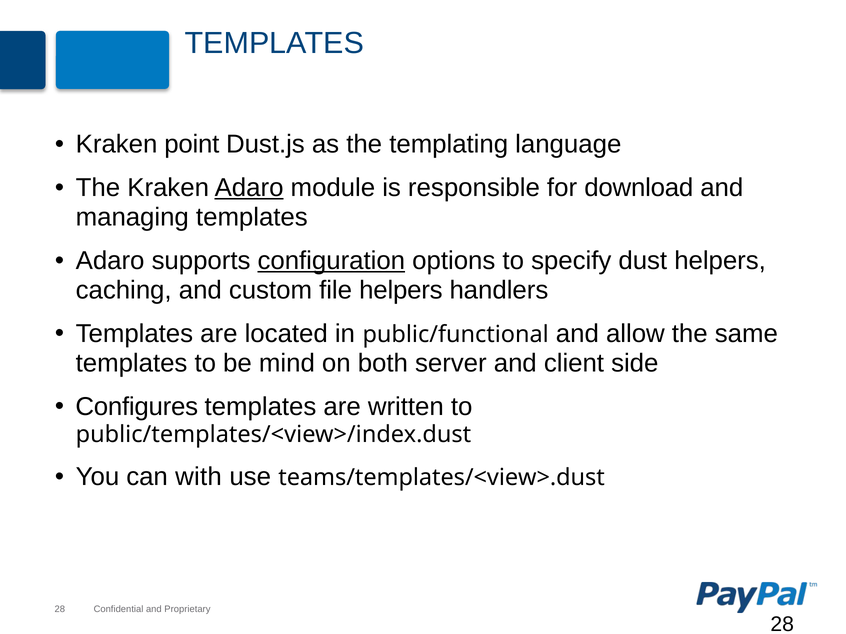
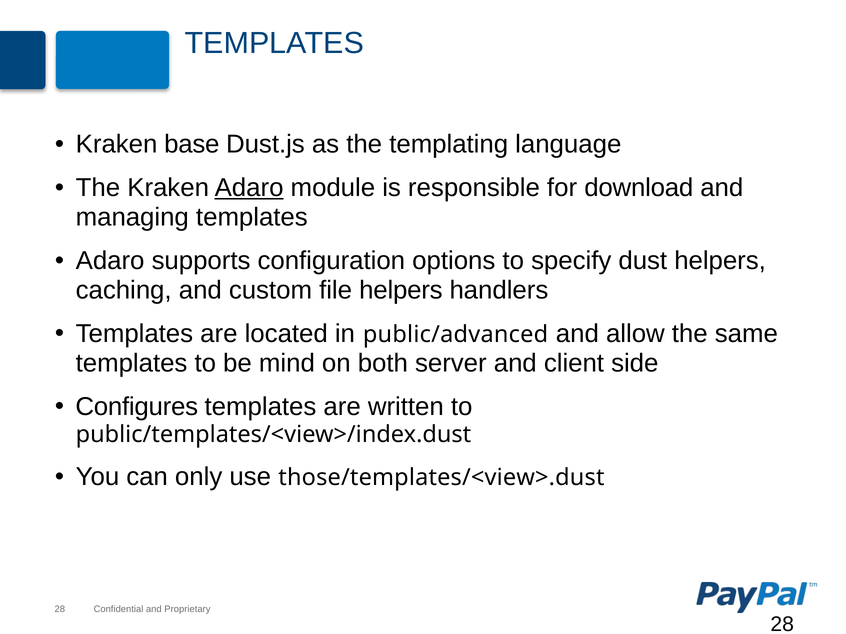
point: point -> base
configuration underline: present -> none
public/functional: public/functional -> public/advanced
with: with -> only
teams/templates/<view>.dust: teams/templates/<view>.dust -> those/templates/<view>.dust
